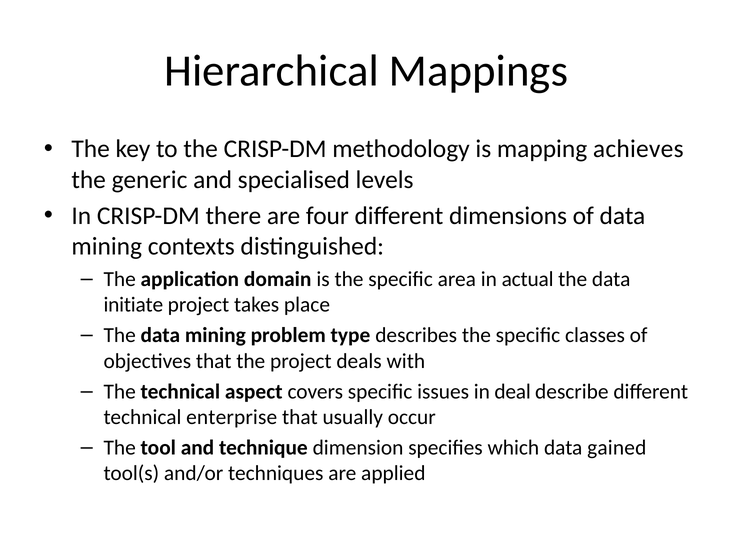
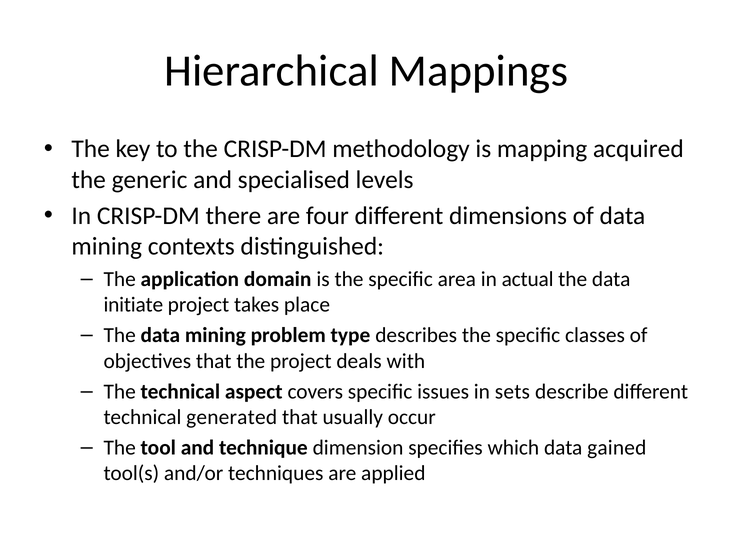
achieves: achieves -> acquired
deal: deal -> sets
enterprise: enterprise -> generated
